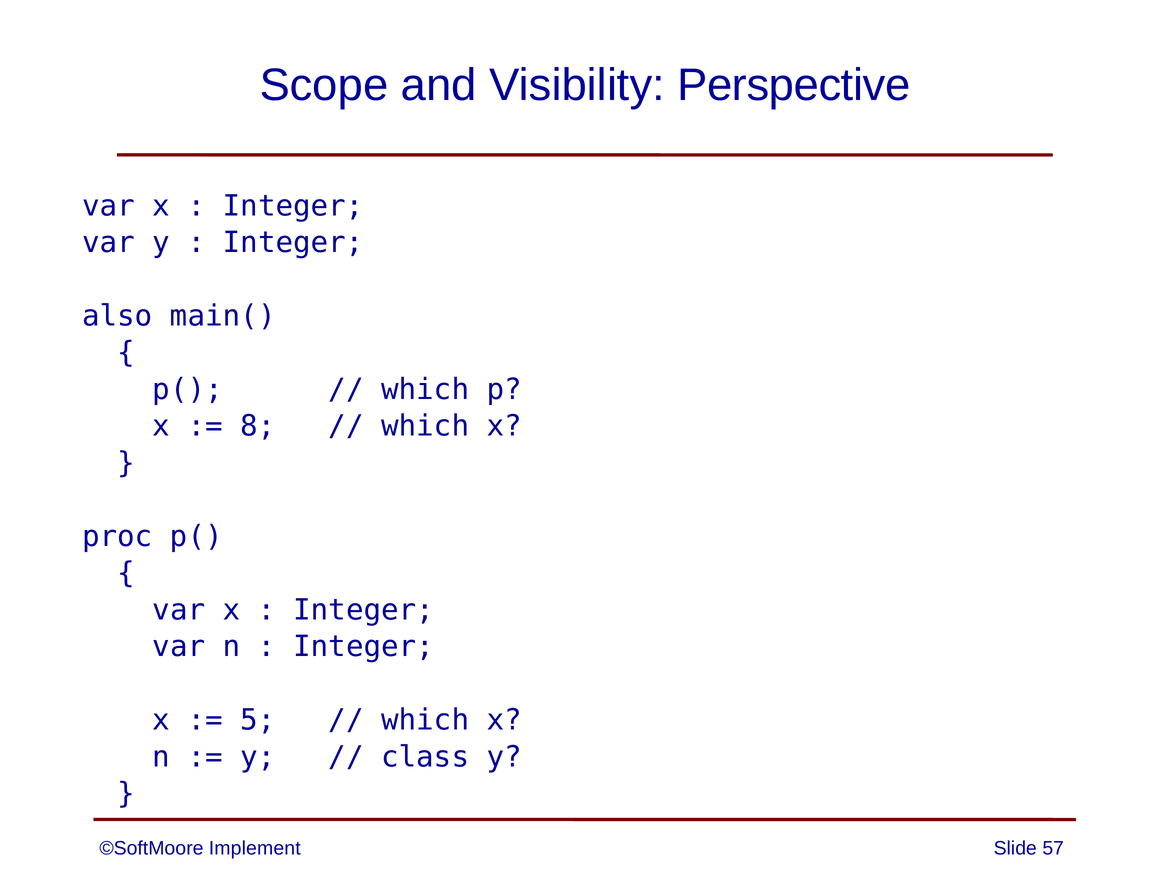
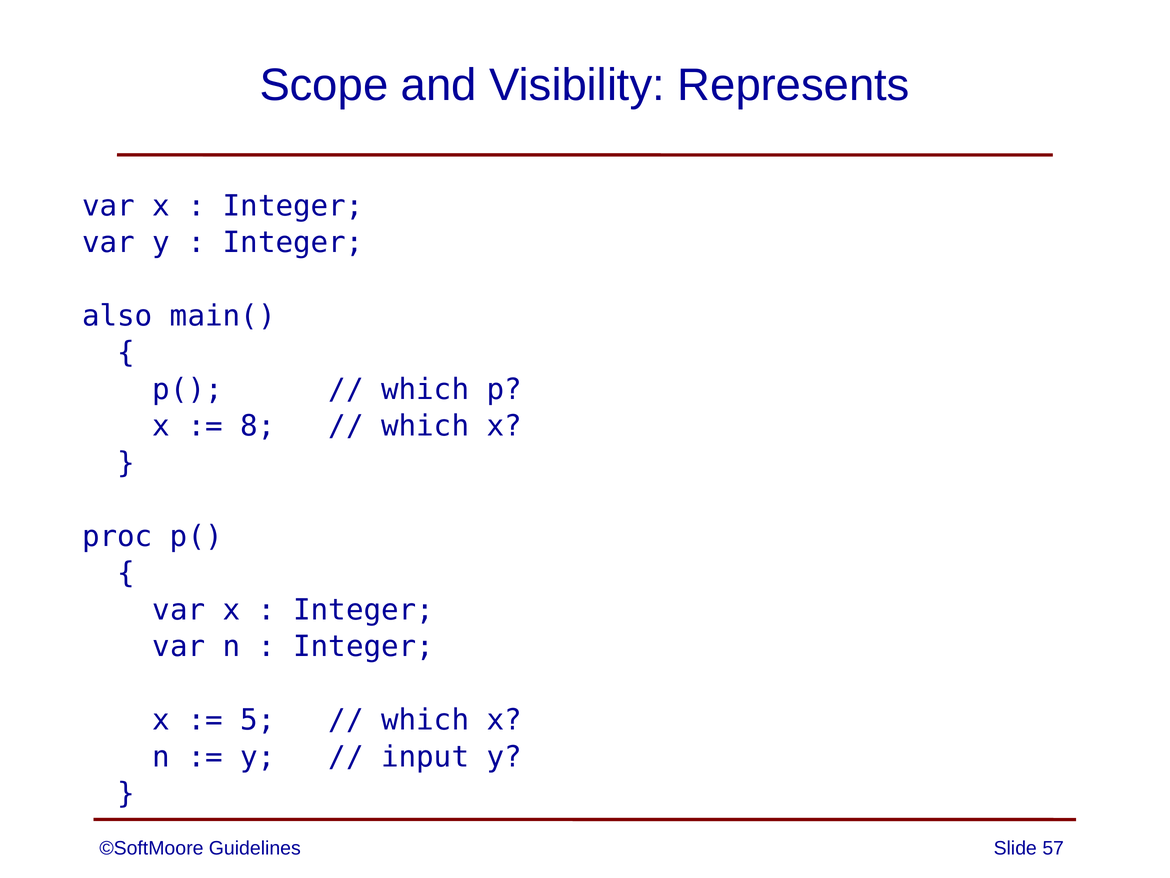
Perspective: Perspective -> Represents
class: class -> input
Implement: Implement -> Guidelines
